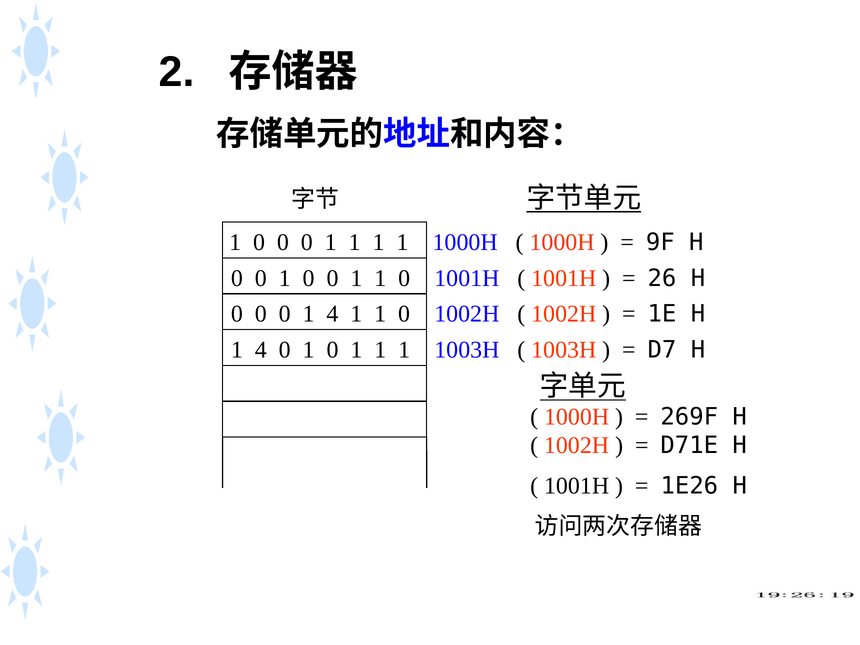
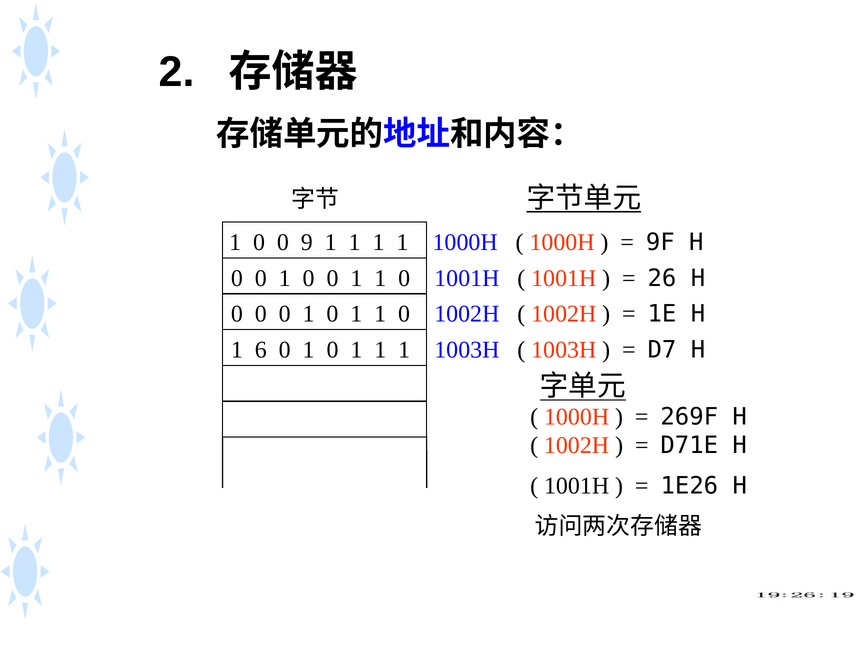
1 0 0 0: 0 -> 9
4 at (332, 314): 4 -> 0
4 at (261, 350): 4 -> 6
